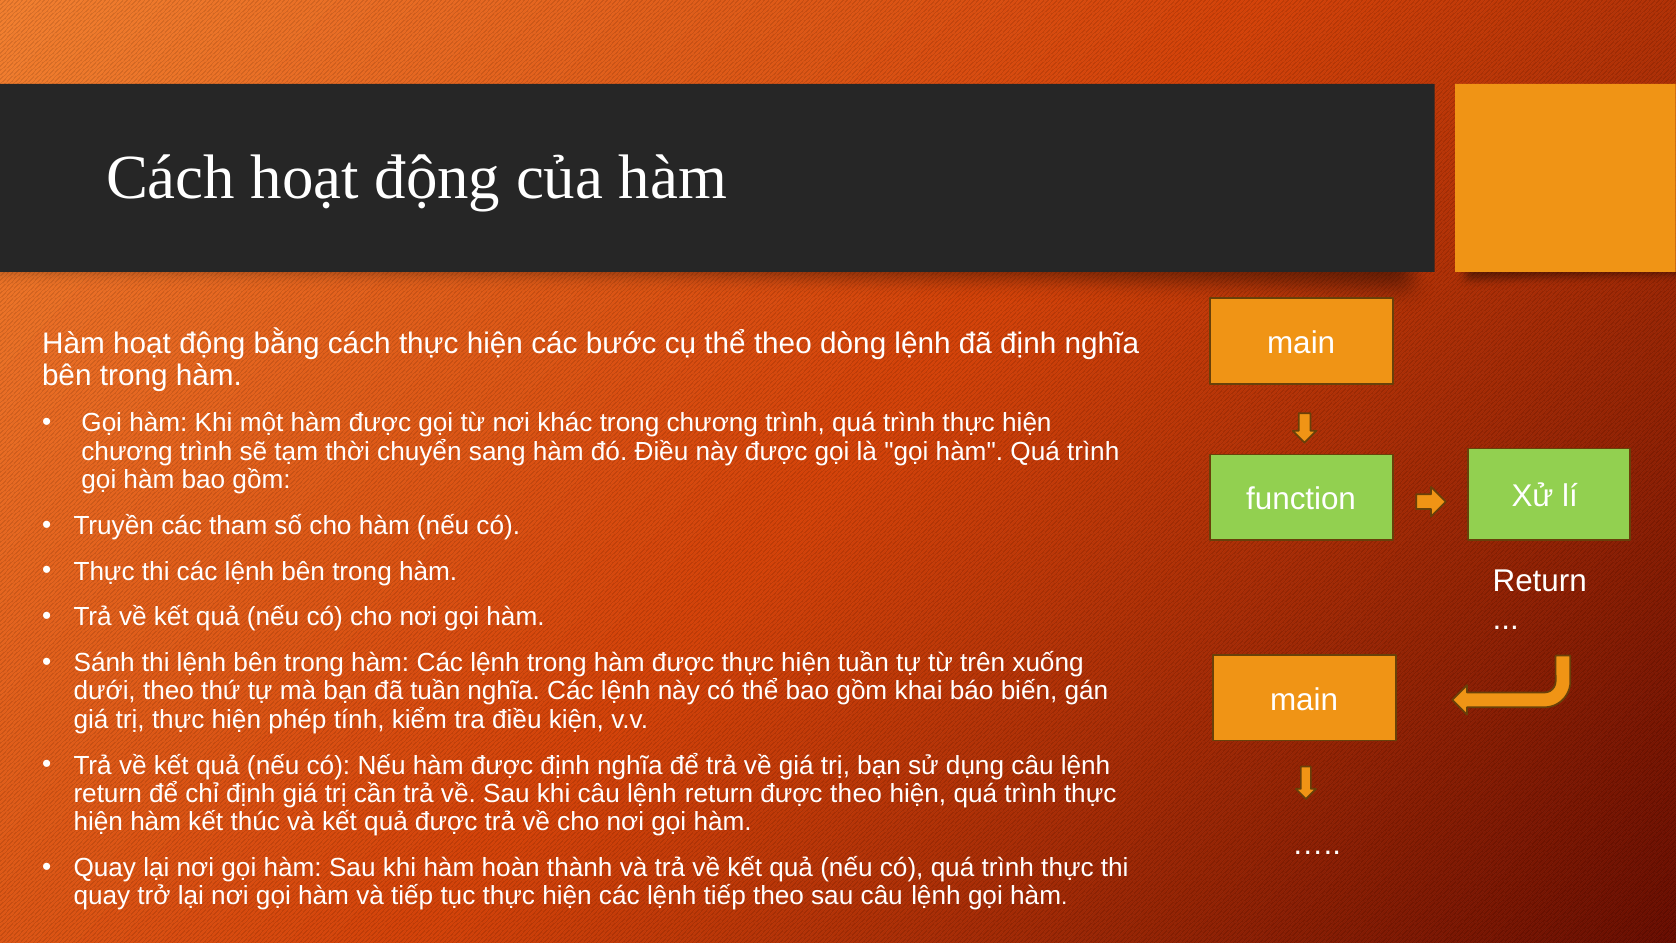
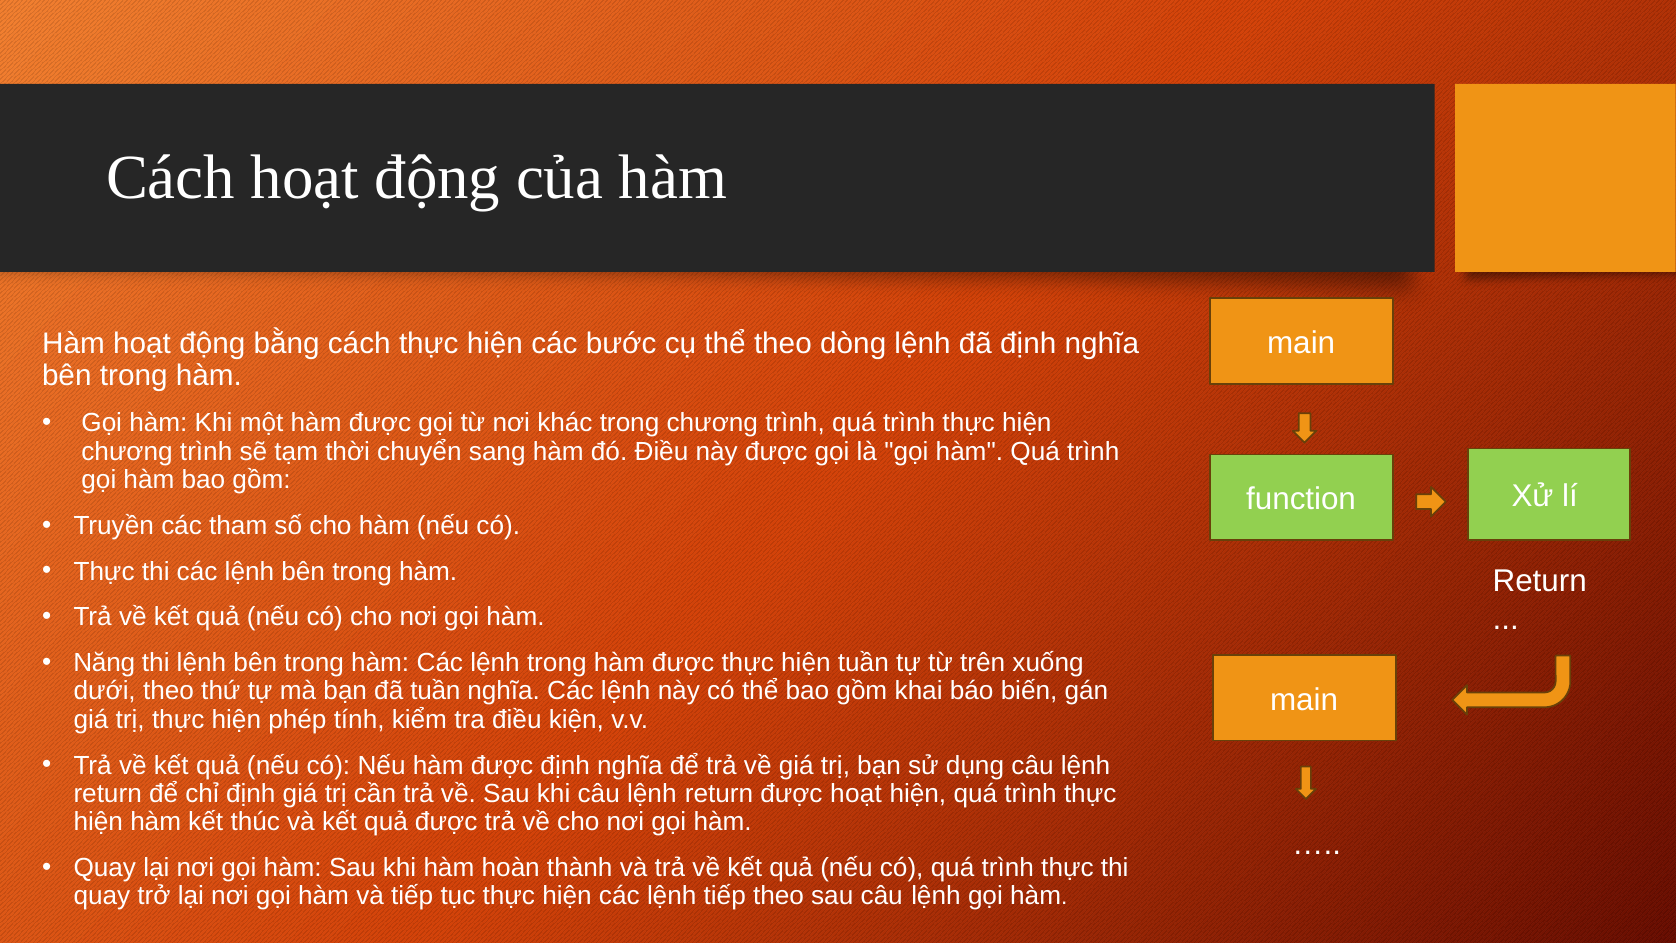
Sánh: Sánh -> Năng
được theo: theo -> hoạt
